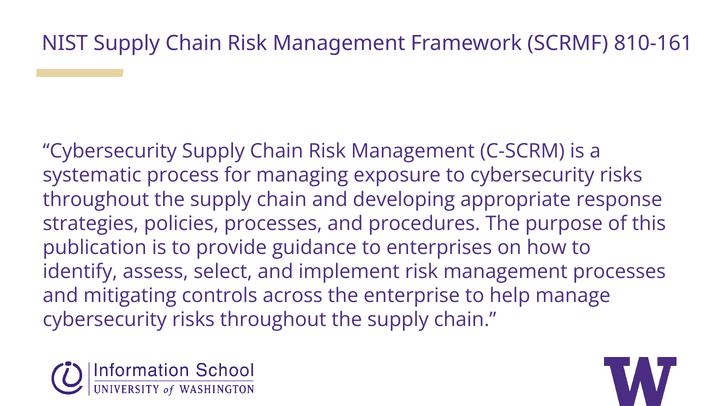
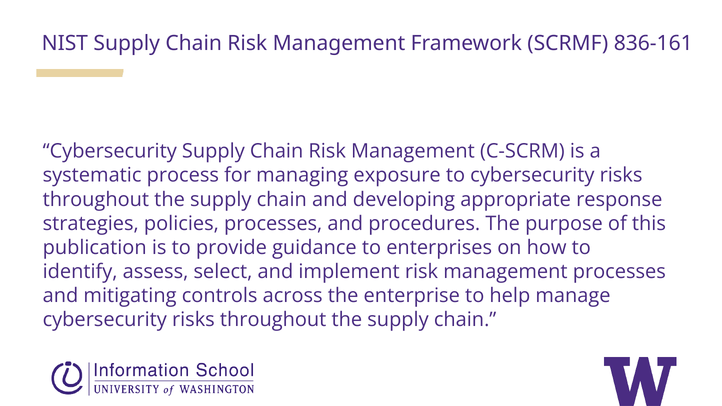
810-161: 810-161 -> 836-161
